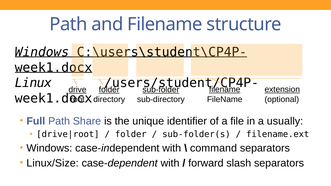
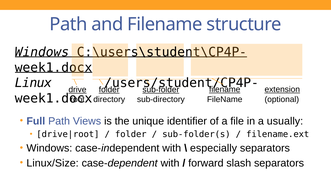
Share: Share -> Views
command: command -> especially
